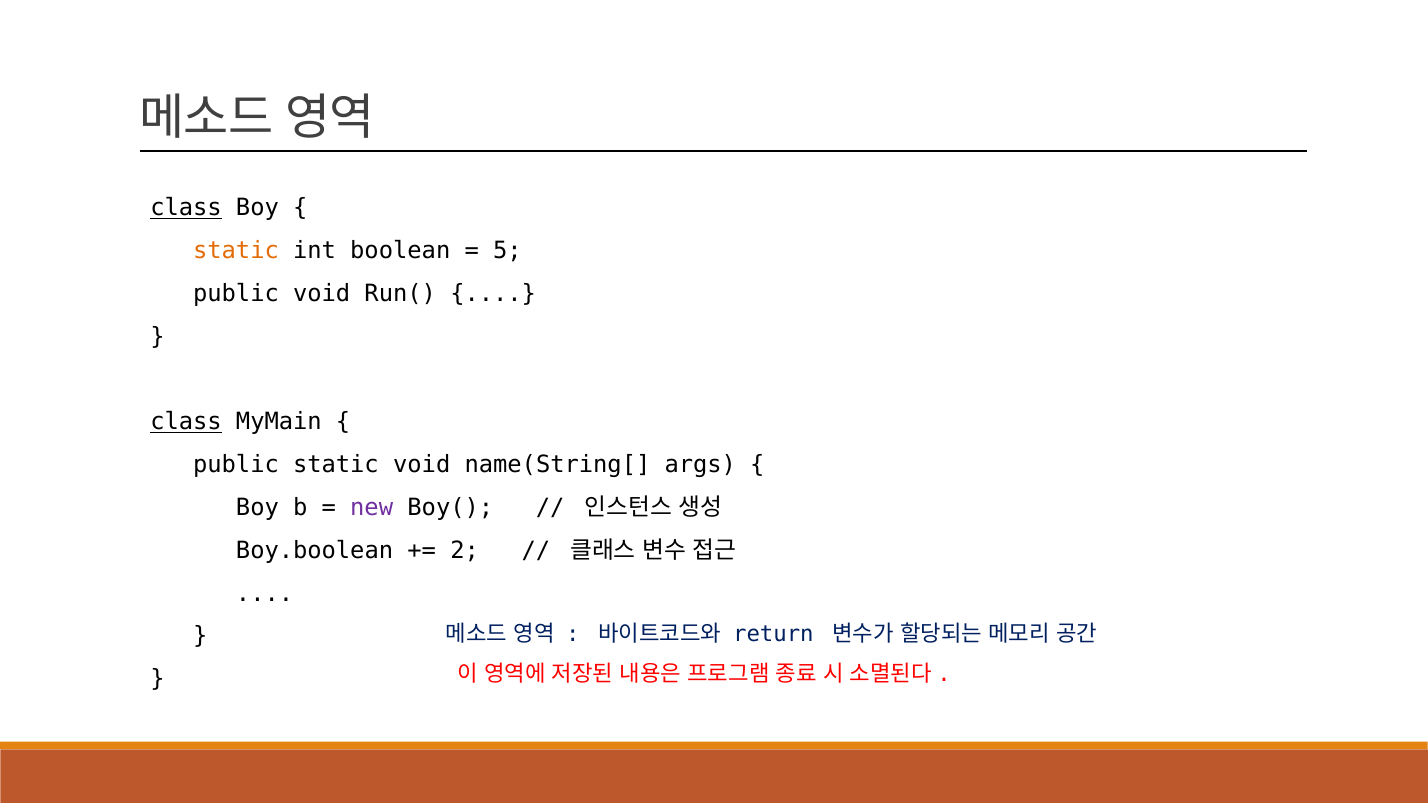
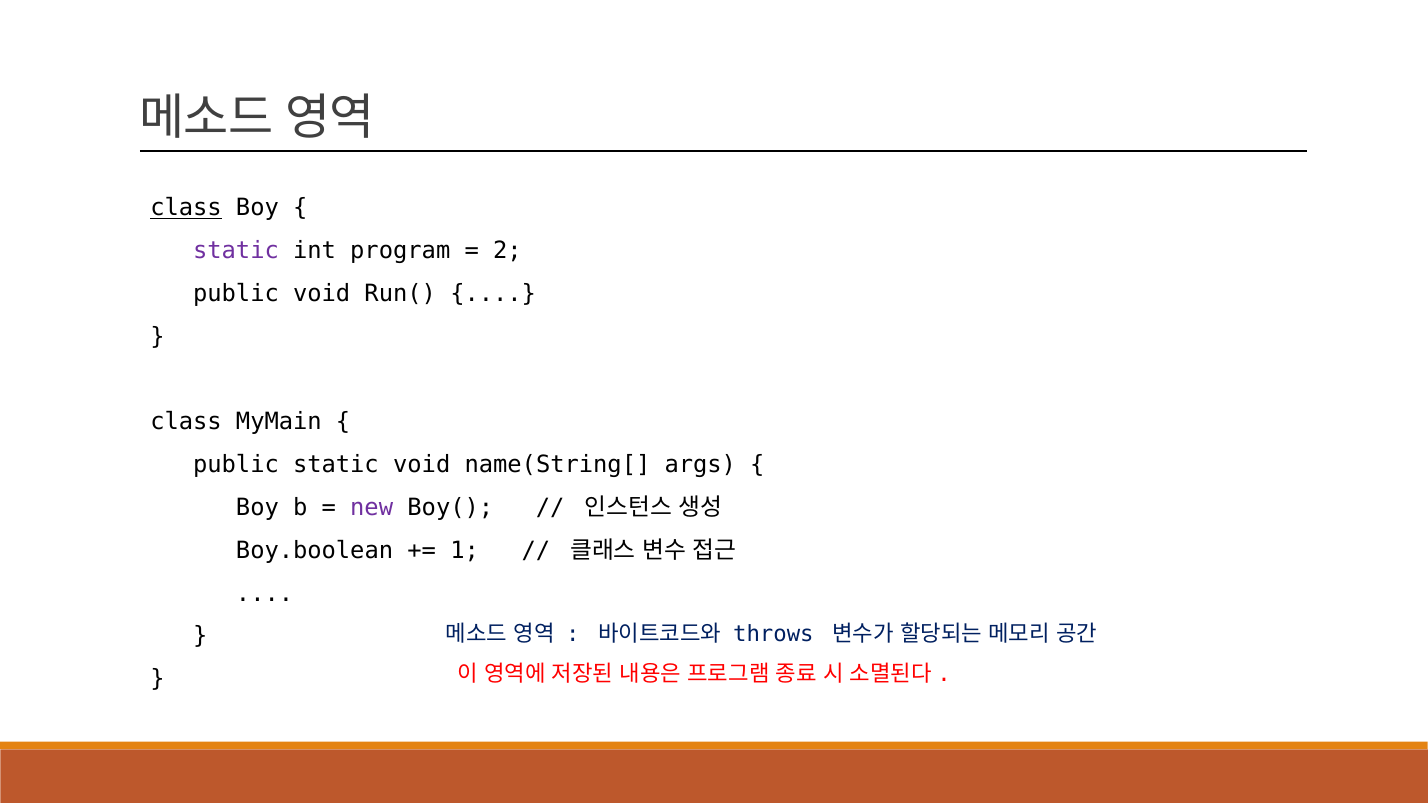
static at (236, 251) colour: orange -> purple
boolean: boolean -> program
5: 5 -> 2
class at (186, 422) underline: present -> none
2: 2 -> 1
return: return -> throws
